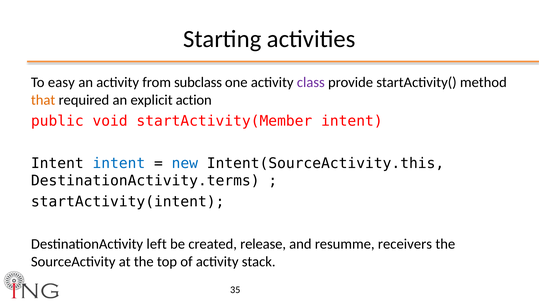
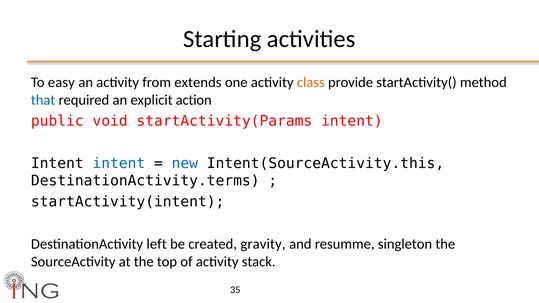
subclass: subclass -> extends
class colour: purple -> orange
that colour: orange -> blue
startActivity(Member: startActivity(Member -> startActivity(Params
release: release -> gravity
receivers: receivers -> singleton
